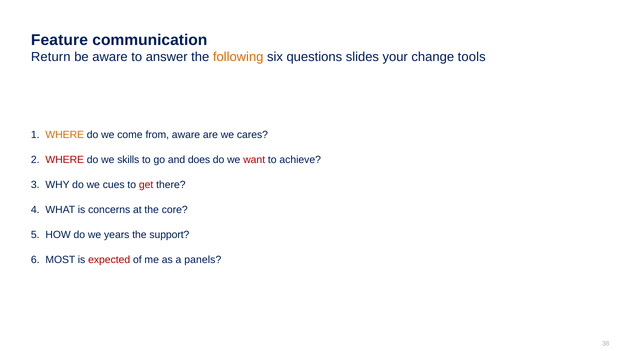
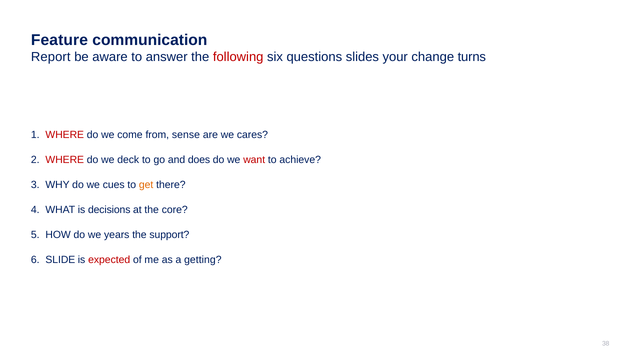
Return: Return -> Report
following colour: orange -> red
tools: tools -> turns
WHERE at (65, 135) colour: orange -> red
from aware: aware -> sense
skills: skills -> deck
get colour: red -> orange
concerns: concerns -> decisions
MOST: MOST -> SLIDE
panels: panels -> getting
